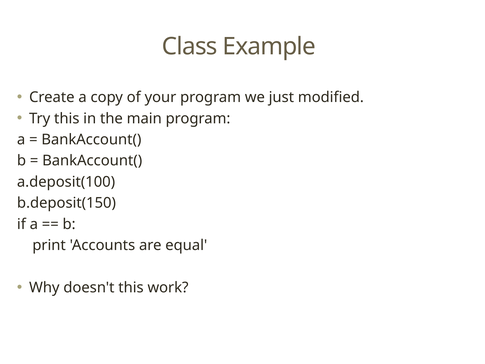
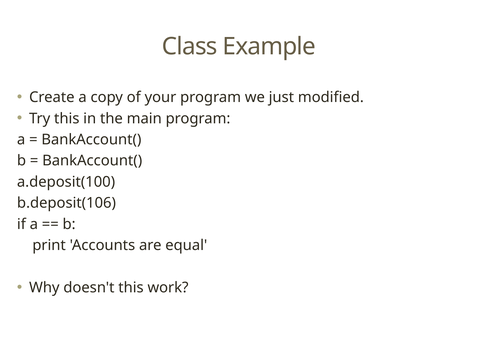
b.deposit(150: b.deposit(150 -> b.deposit(106
